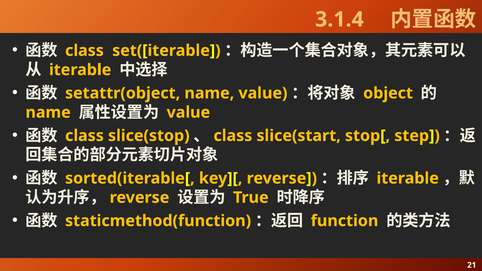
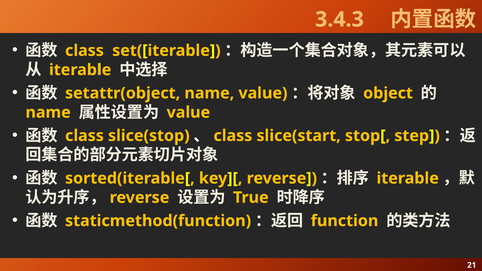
3.1.4: 3.1.4 -> 3.4.3
